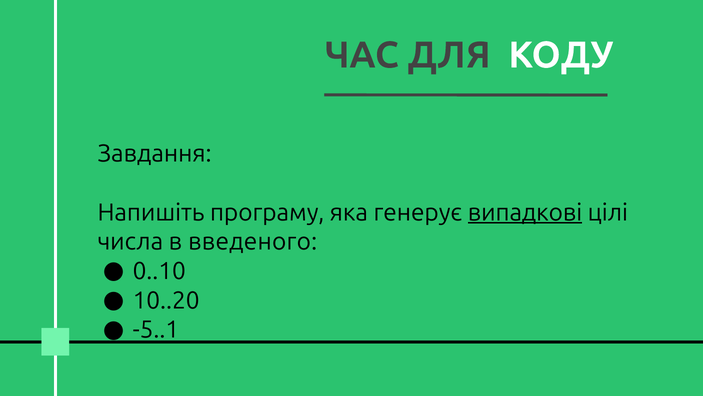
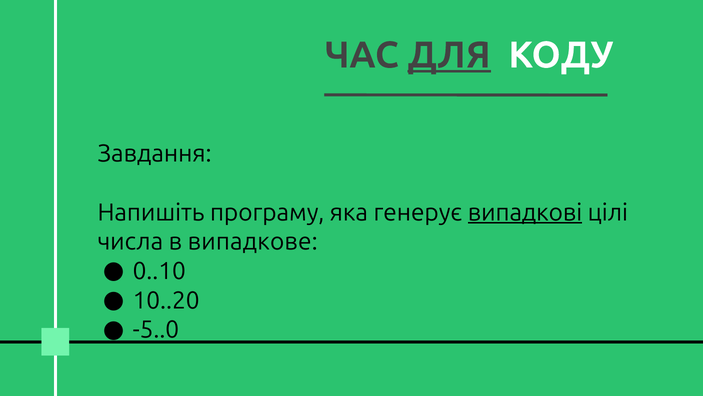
ДЛЯ underline: none -> present
введеного: введеного -> випадкове
-5..1: -5..1 -> -5..0
